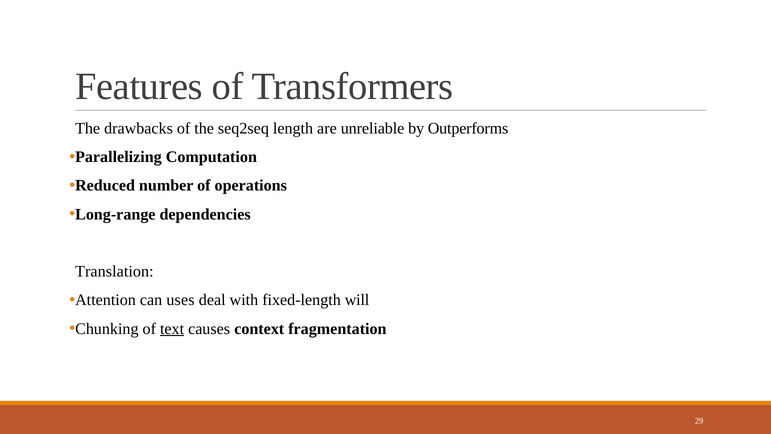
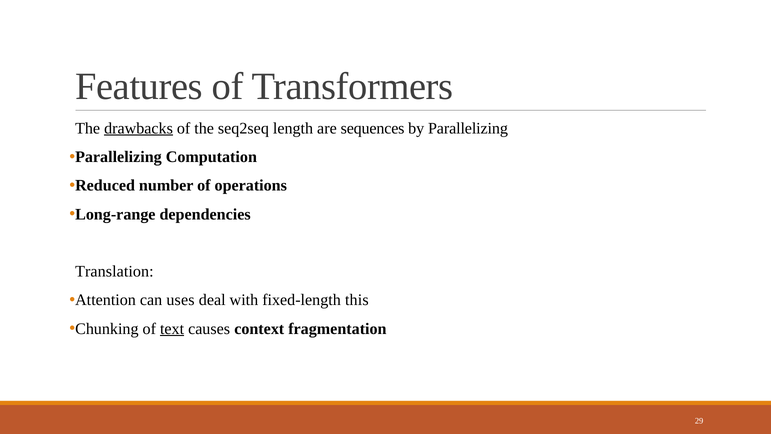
drawbacks underline: none -> present
unreliable: unreliable -> sequences
by Outperforms: Outperforms -> Parallelizing
will: will -> this
